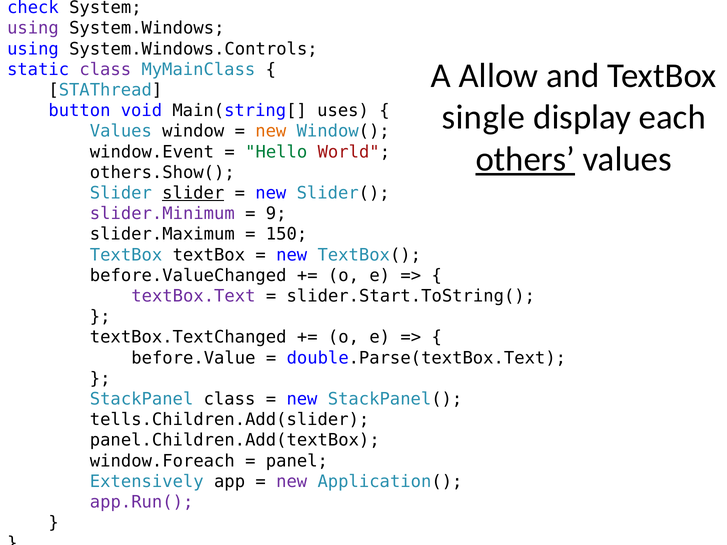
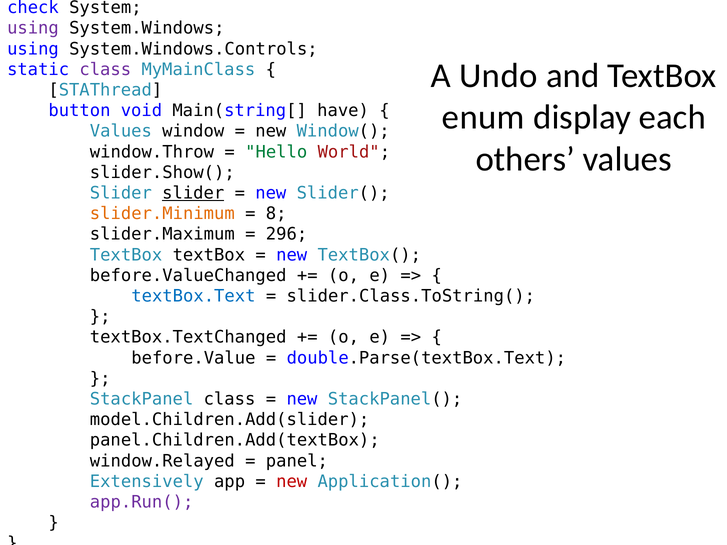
Allow: Allow -> Undo
uses: uses -> have
single: single -> enum
new at (271, 131) colour: orange -> black
window.Event: window.Event -> window.Throw
others underline: present -> none
others.Show(: others.Show( -> slider.Show(
slider.Minimum colour: purple -> orange
9: 9 -> 8
150: 150 -> 296
textBox.Text colour: purple -> blue
slider.Start.ToString(: slider.Start.ToString( -> slider.Class.ToString(
tells.Children.Add(slider: tells.Children.Add(slider -> model.Children.Add(slider
window.Foreach: window.Foreach -> window.Relayed
new at (292, 482) colour: purple -> red
